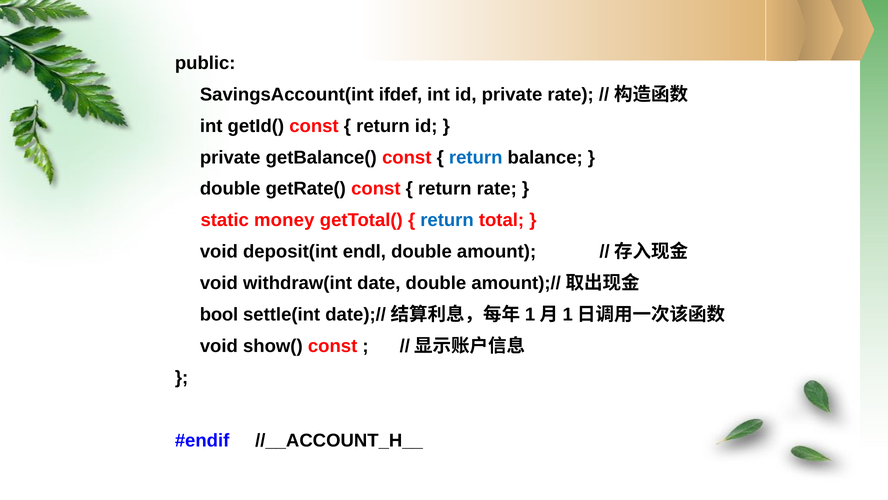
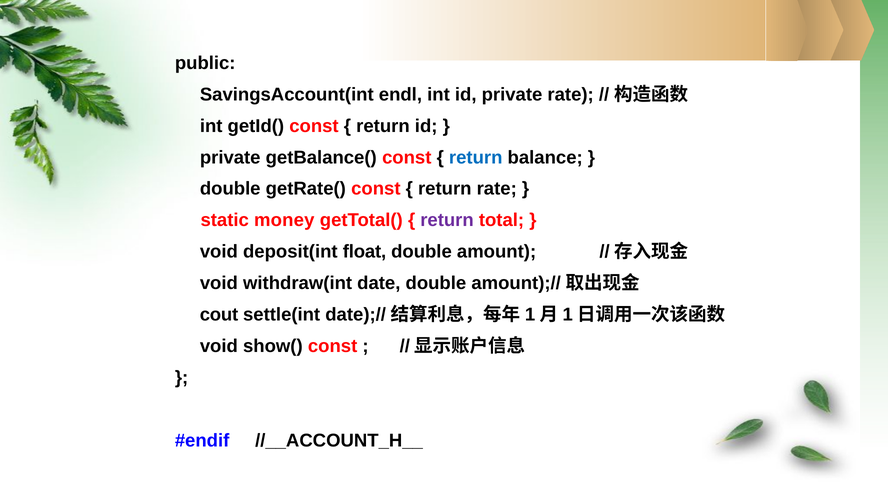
ifdef: ifdef -> endl
return at (447, 220) colour: blue -> purple
endl: endl -> float
bool: bool -> cout
